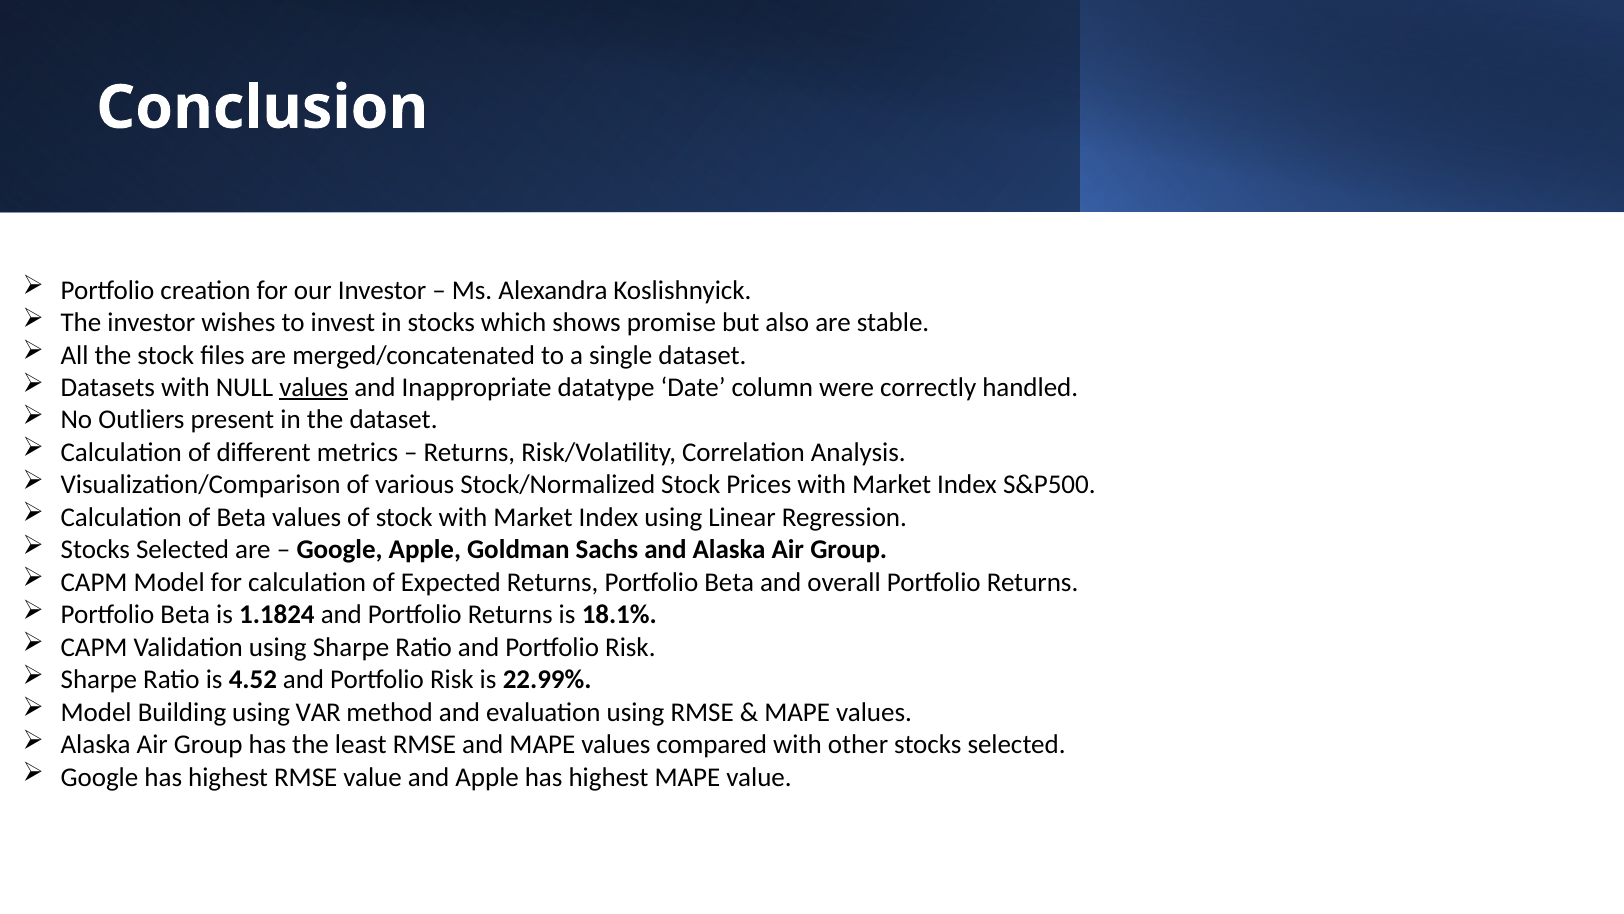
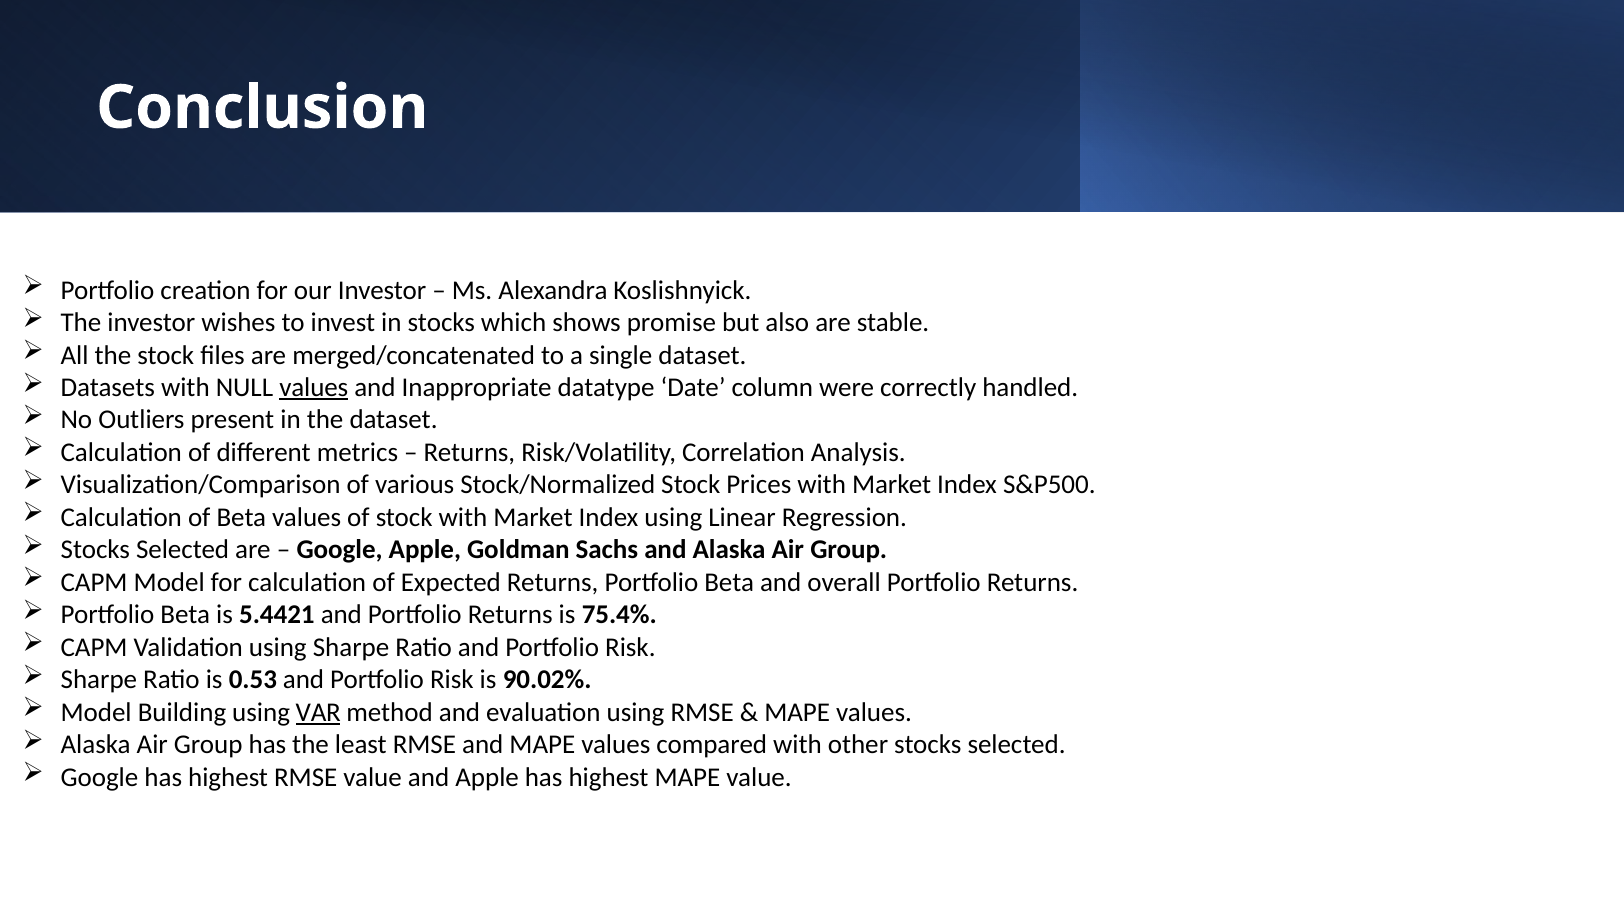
1.1824: 1.1824 -> 5.4421
18.1%: 18.1% -> 75.4%
4.52: 4.52 -> 0.53
22.99%: 22.99% -> 90.02%
VAR underline: none -> present
